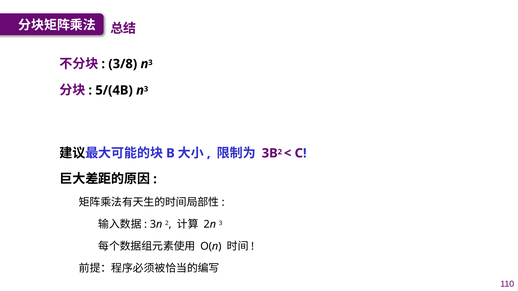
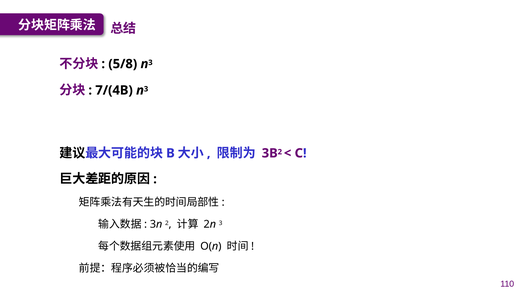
3/8: 3/8 -> 5/8
5/(4B: 5/(4B -> 7/(4B
